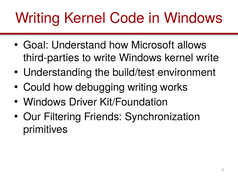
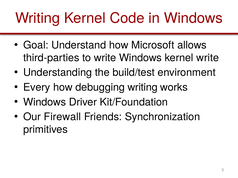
Could: Could -> Every
Filtering: Filtering -> Firewall
